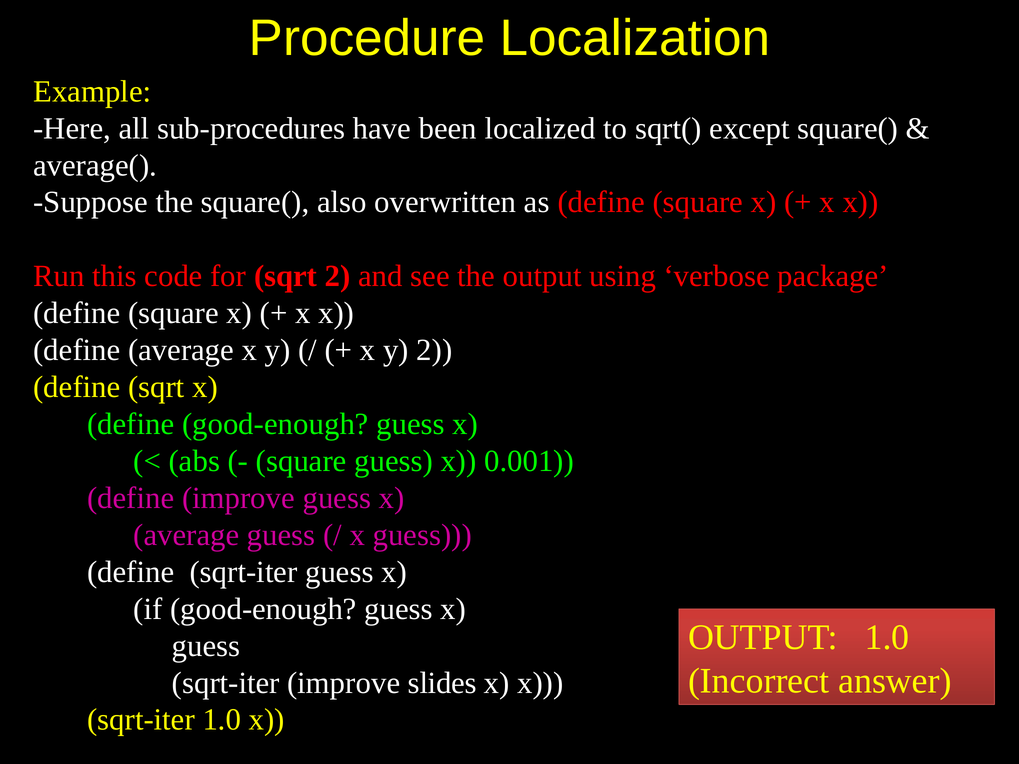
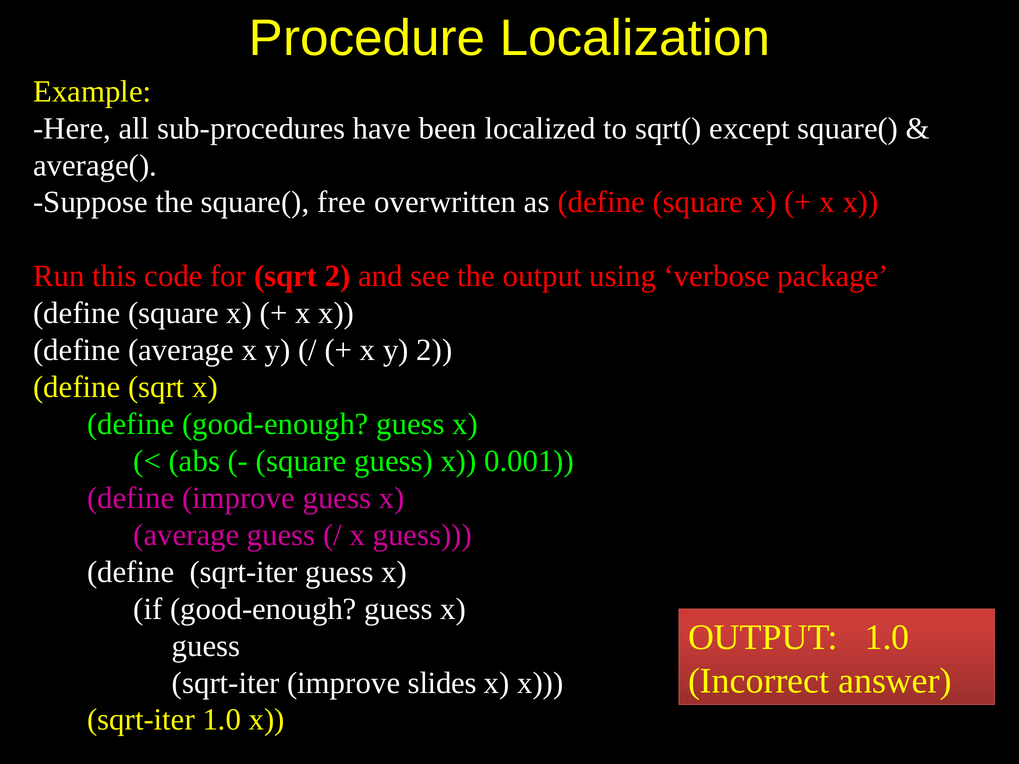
also: also -> free
